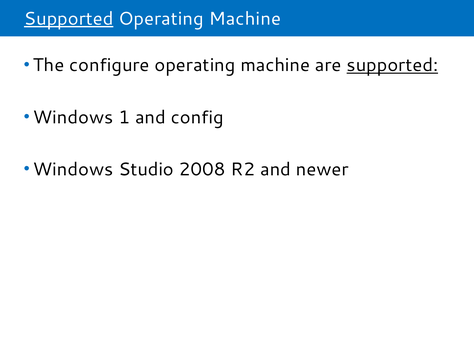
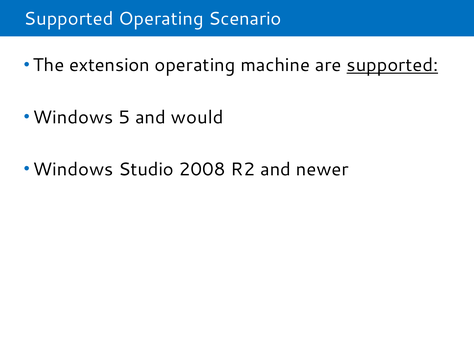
Supported at (69, 19) underline: present -> none
Machine at (245, 19): Machine -> Scenario
configure: configure -> extension
1: 1 -> 5
config: config -> would
